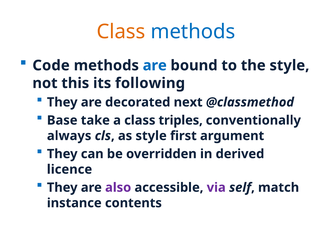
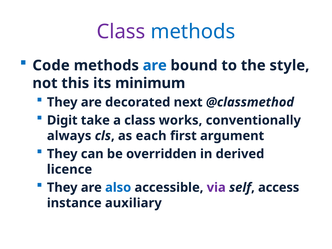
Class at (121, 32) colour: orange -> purple
following: following -> minimum
Base: Base -> Digit
triples: triples -> works
as style: style -> each
also colour: purple -> blue
match: match -> access
contents: contents -> auxiliary
